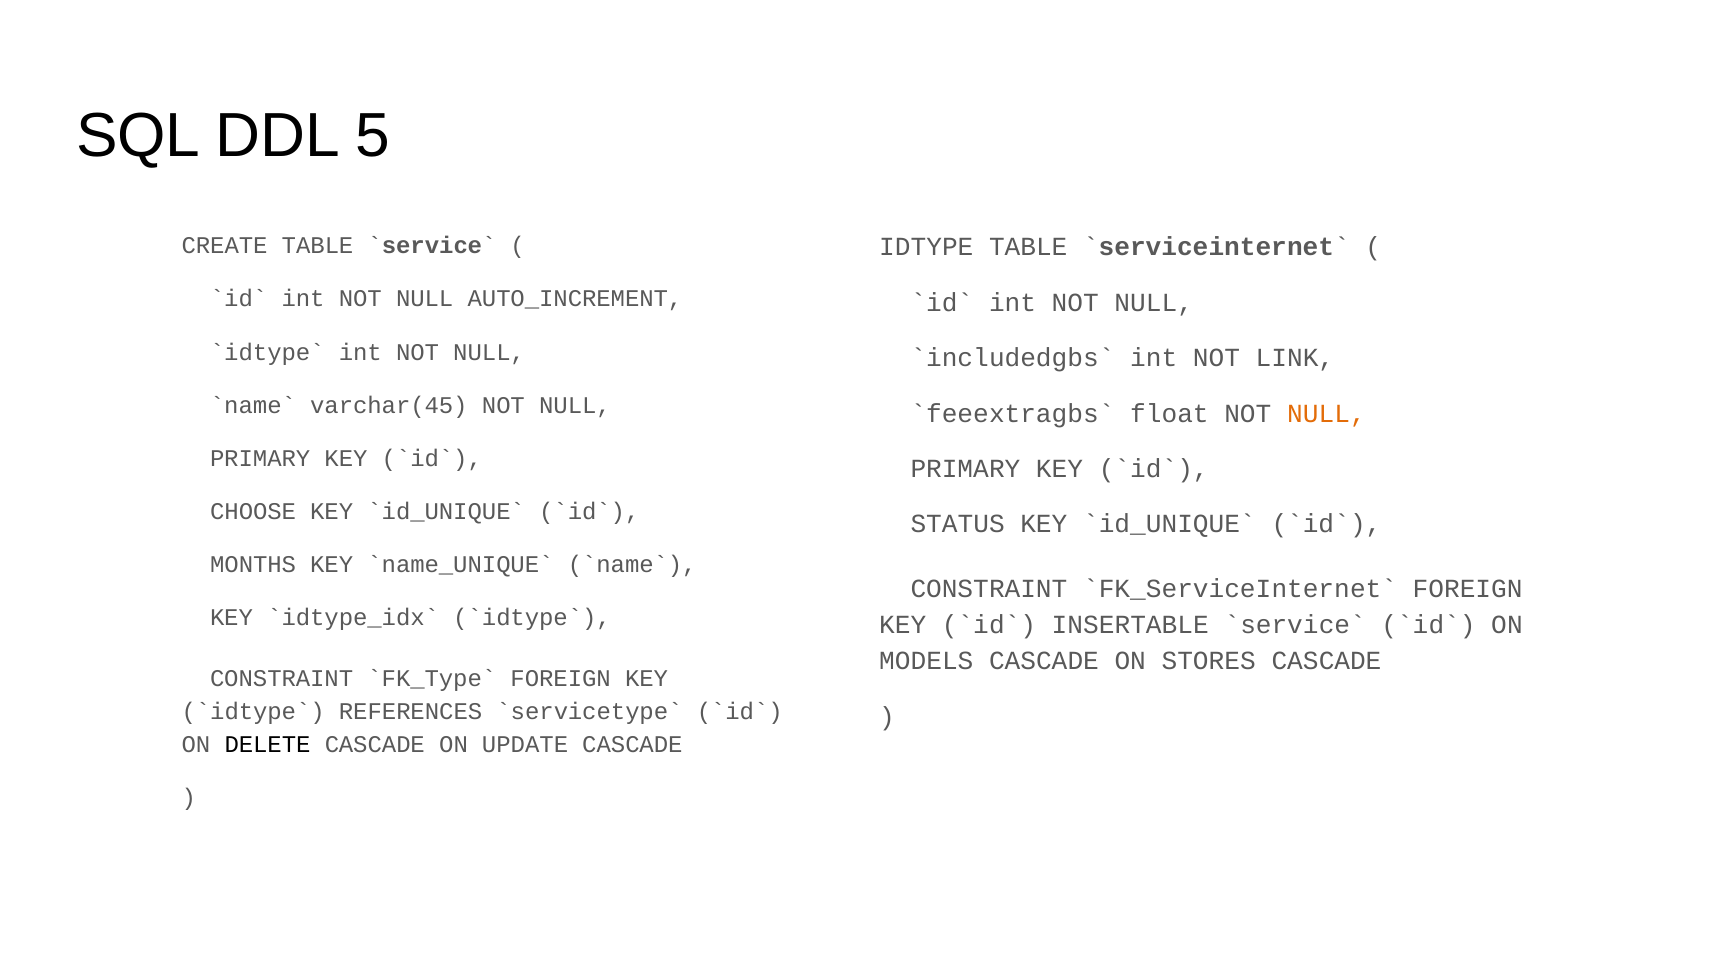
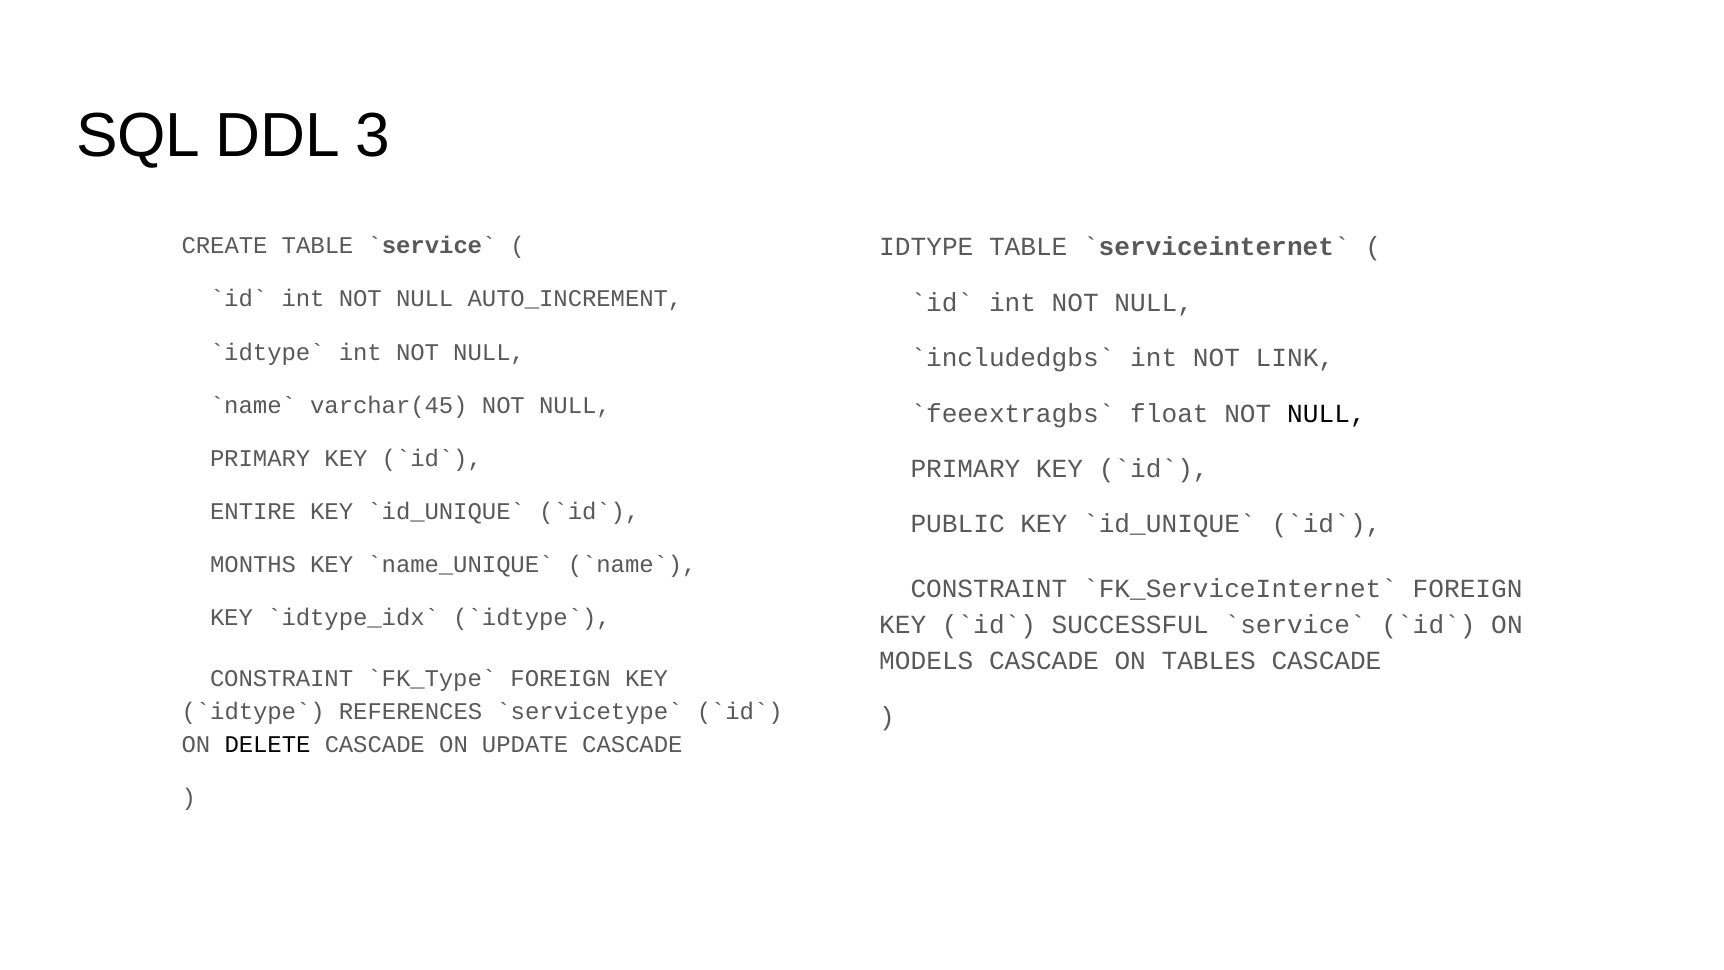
5: 5 -> 3
NULL at (1326, 413) colour: orange -> black
CHOOSE: CHOOSE -> ENTIRE
STATUS: STATUS -> PUBLIC
INSERTABLE: INSERTABLE -> SUCCESSFUL
STORES: STORES -> TABLES
